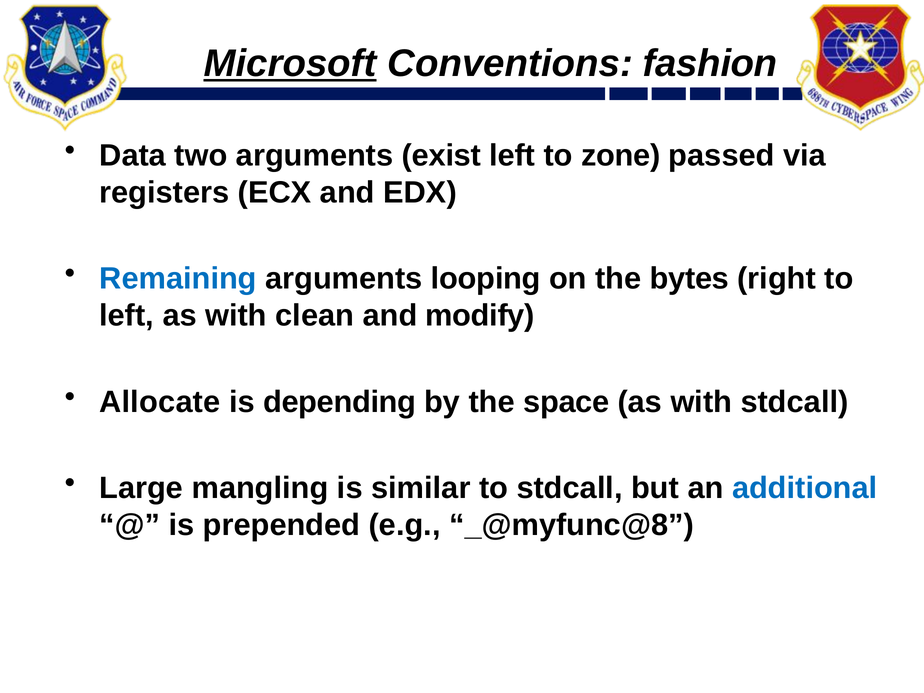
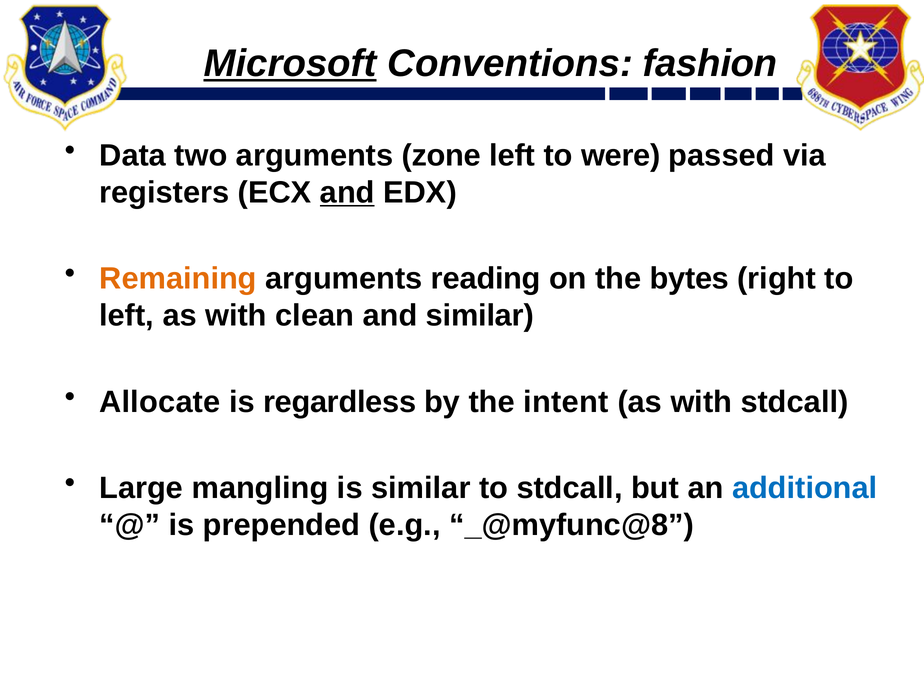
exist: exist -> zone
zone: zone -> were
and at (347, 192) underline: none -> present
Remaining colour: blue -> orange
looping: looping -> reading
and modify: modify -> similar
depending: depending -> regardless
space: space -> intent
